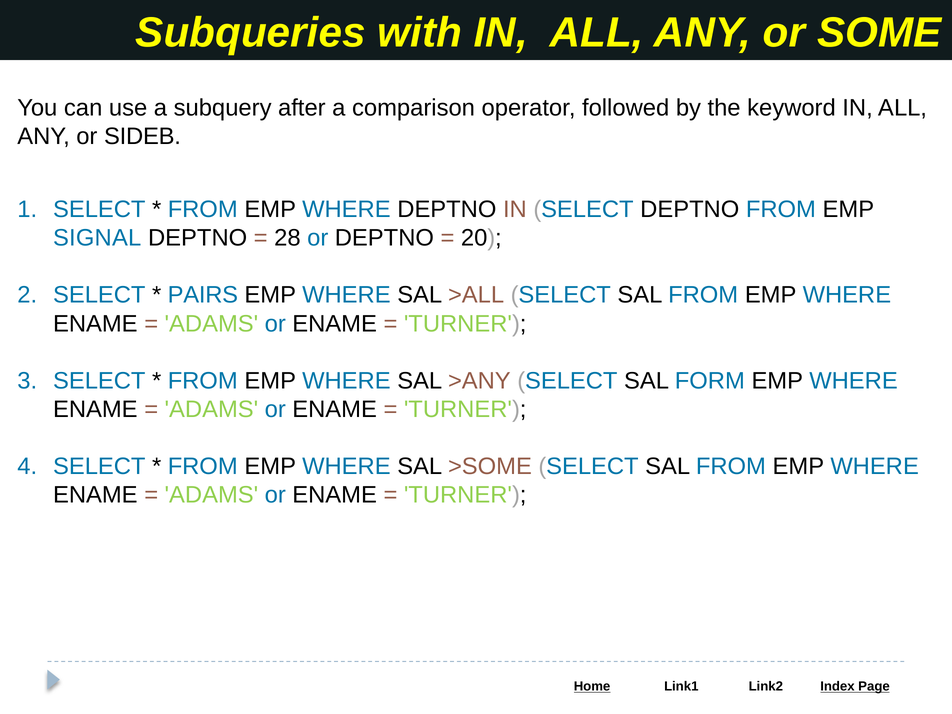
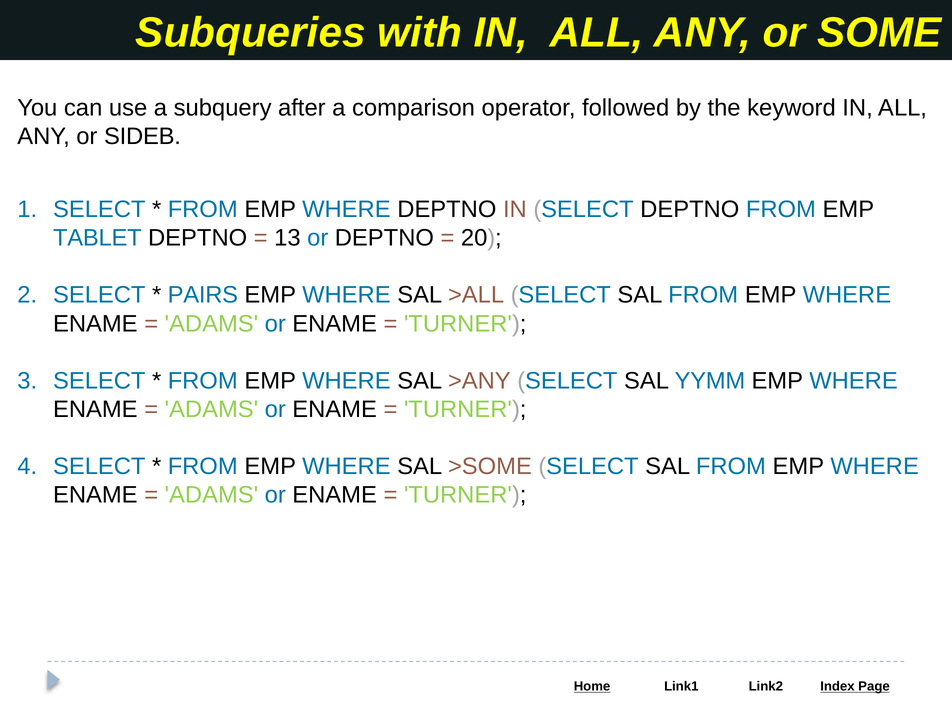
SIGNAL: SIGNAL -> TABLET
28: 28 -> 13
FORM: FORM -> YYMM
